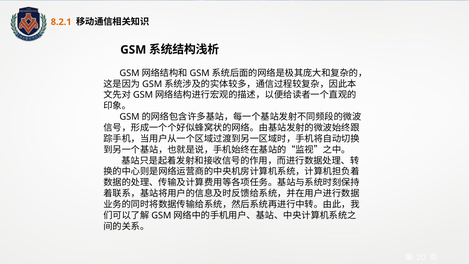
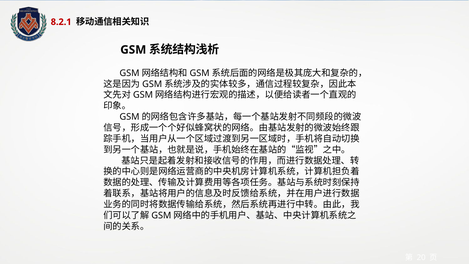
8.2.1 colour: orange -> red
